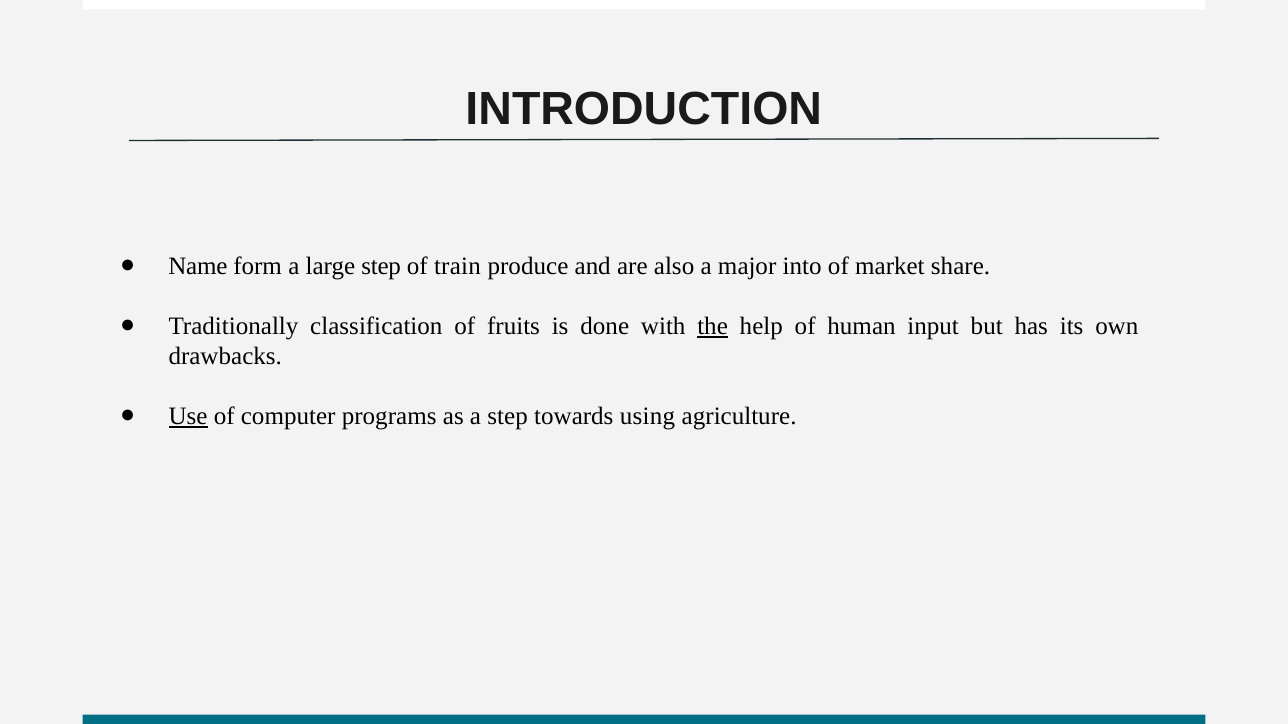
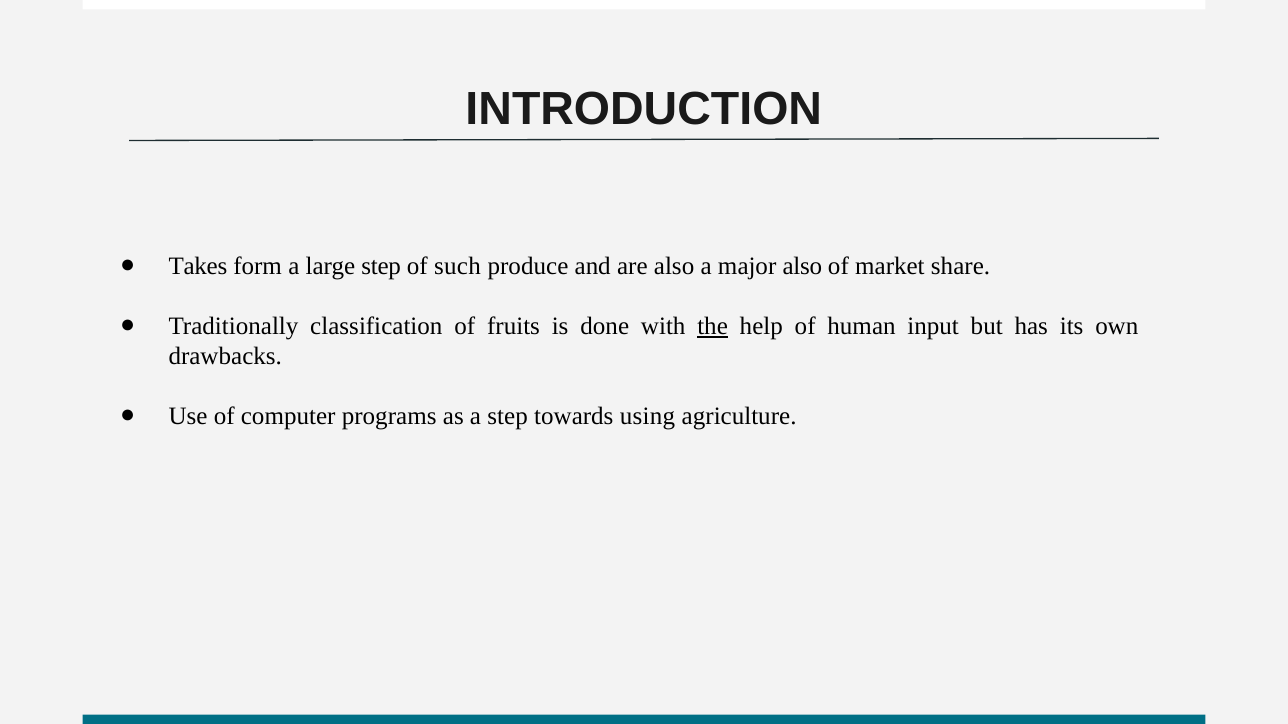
Name: Name -> Takes
train: train -> such
major into: into -> also
Use underline: present -> none
